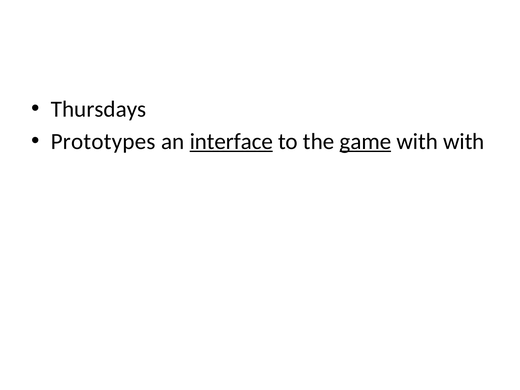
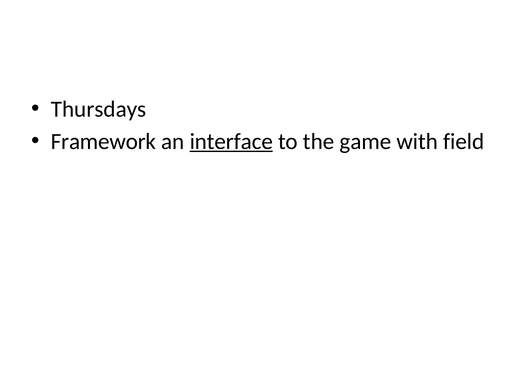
Prototypes: Prototypes -> Framework
game underline: present -> none
with with: with -> field
